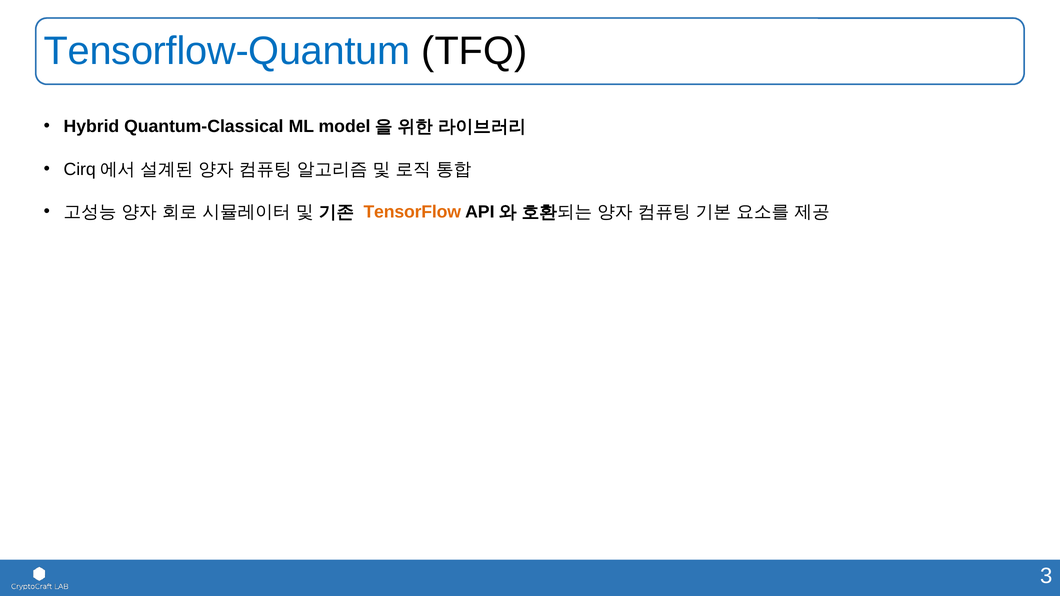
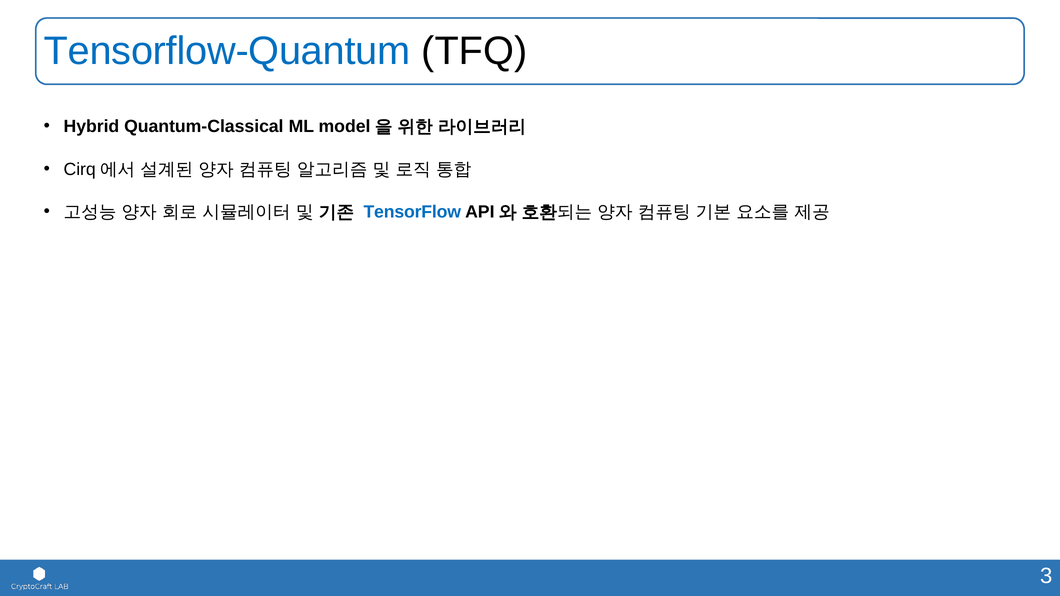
TensorFlow colour: orange -> blue
